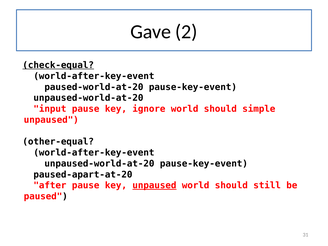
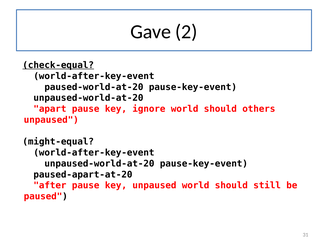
input: input -> apart
simple: simple -> others
other-equal: other-equal -> might-equal
unpaused at (154, 185) underline: present -> none
